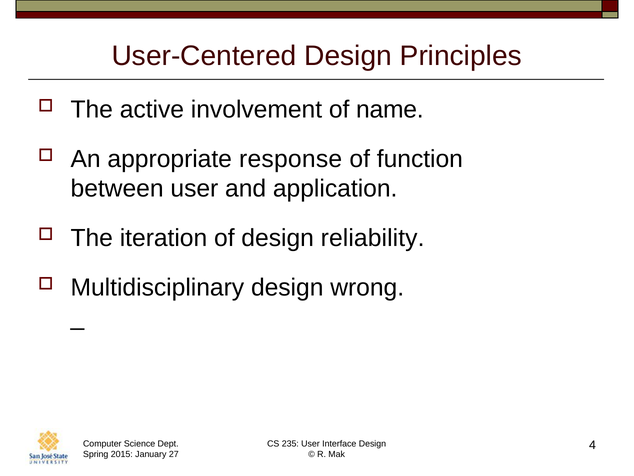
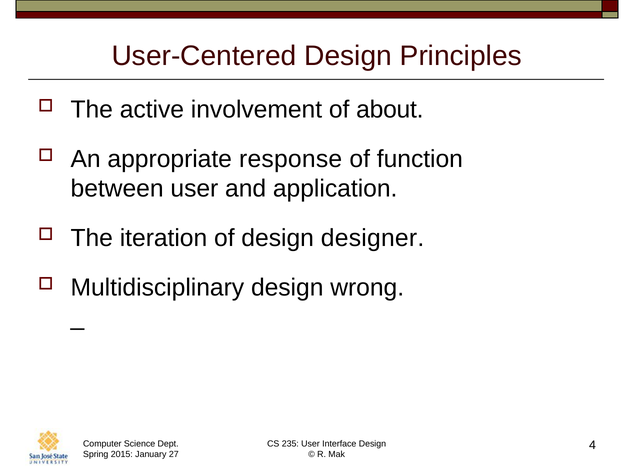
name: name -> about
reliability: reliability -> designer
